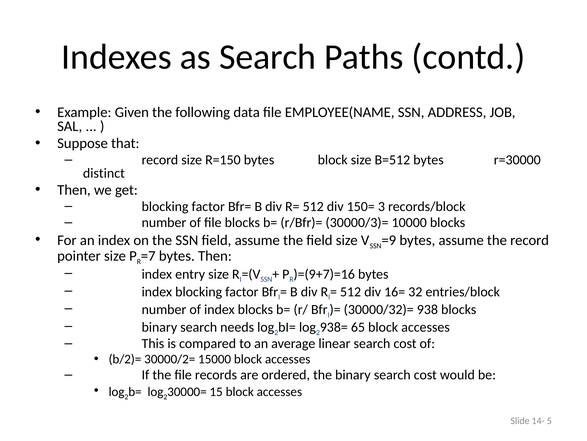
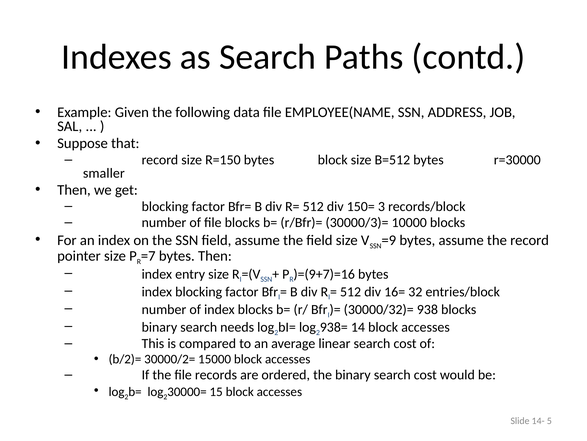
distinct: distinct -> smaller
65: 65 -> 14
